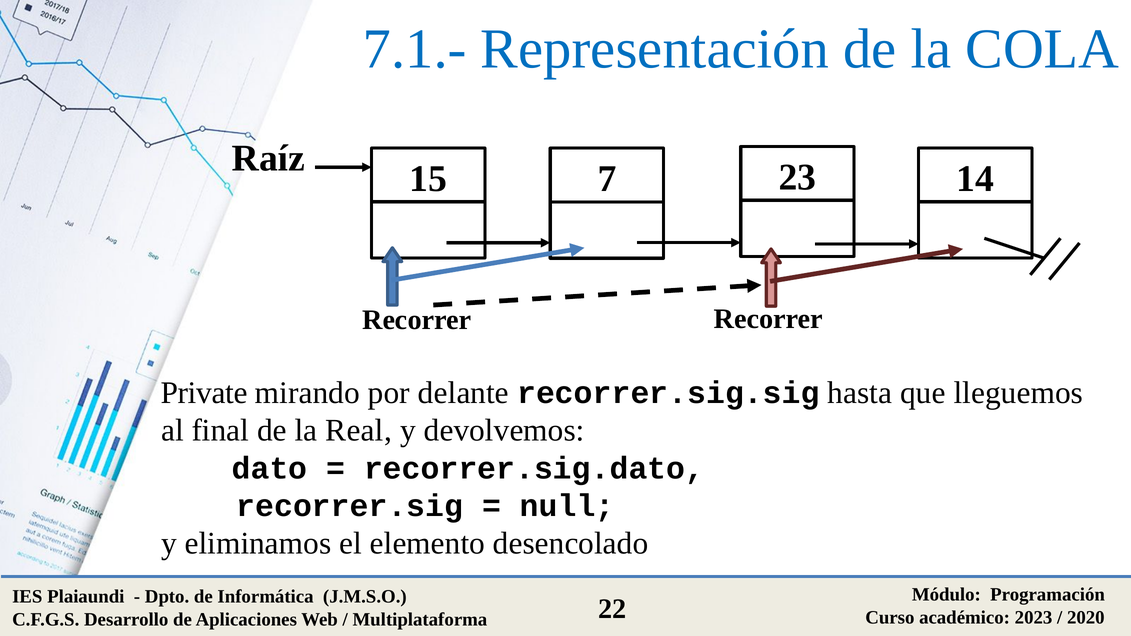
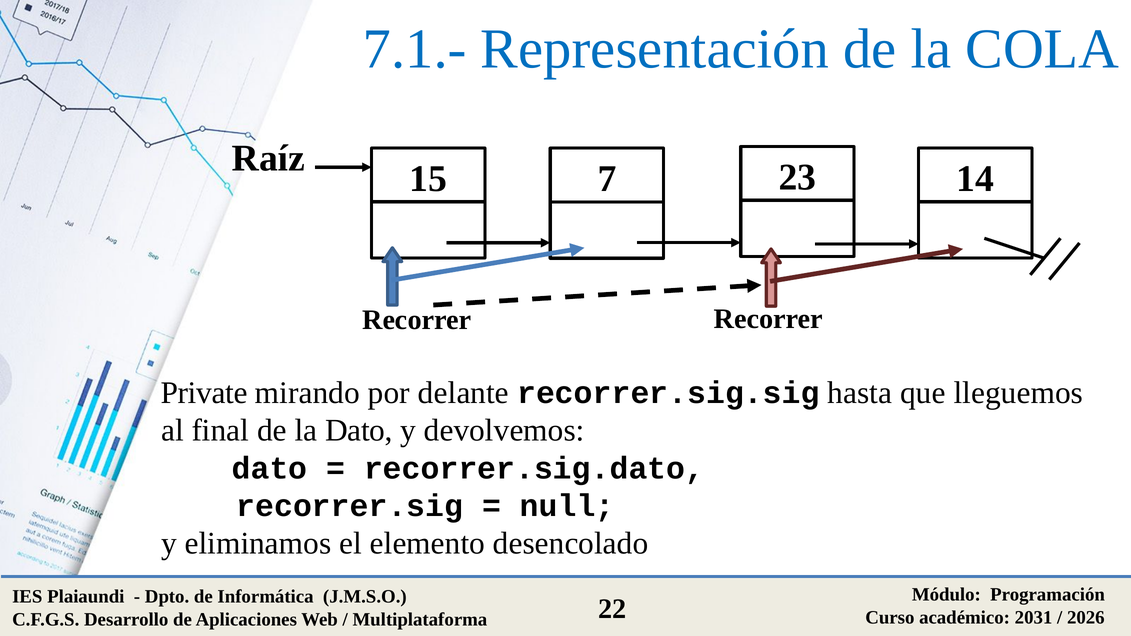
la Real: Real -> Dato
2023: 2023 -> 2031
2020: 2020 -> 2026
